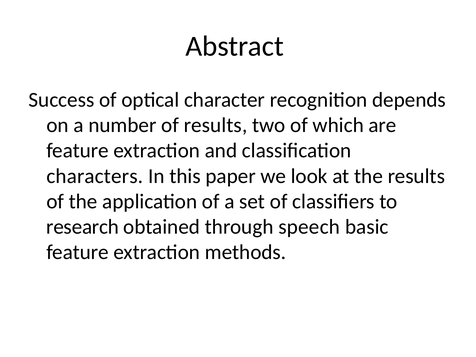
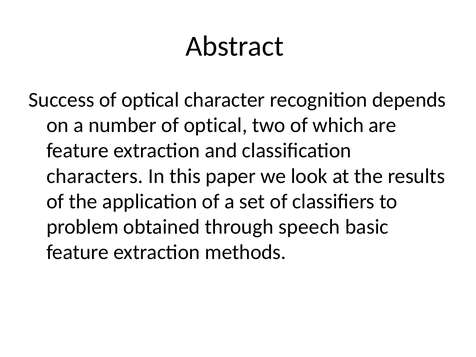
number of results: results -> optical
research: research -> problem
